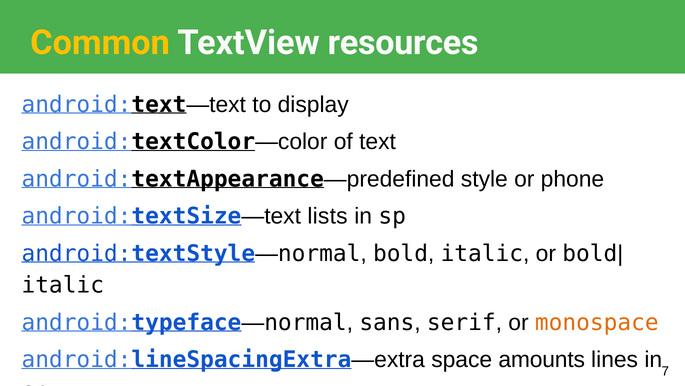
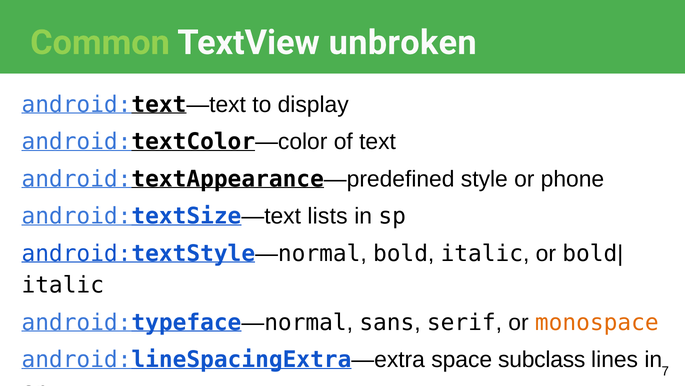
Common colour: yellow -> light green
resources: resources -> unbroken
amounts: amounts -> subclass
